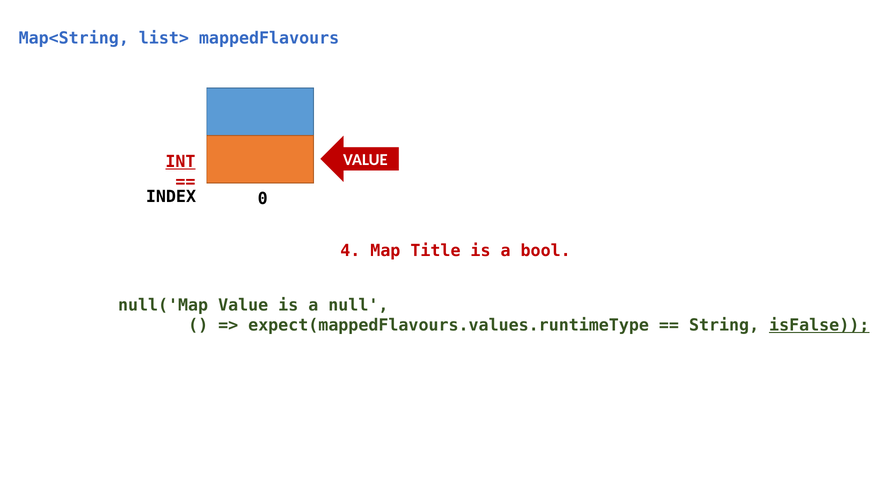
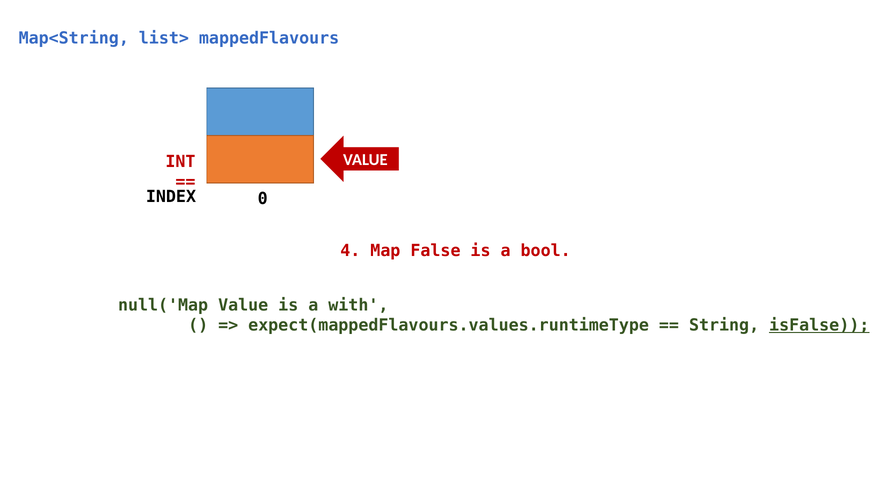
INT underline: present -> none
Title: Title -> False
null: null -> with
